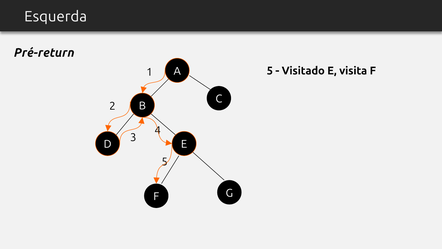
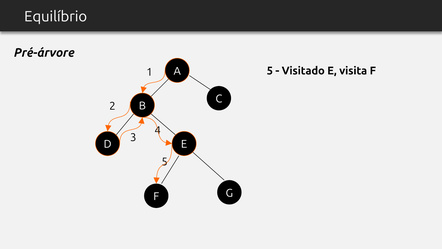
Esquerda: Esquerda -> Equilíbrio
Pré-return: Pré-return -> Pré-árvore
